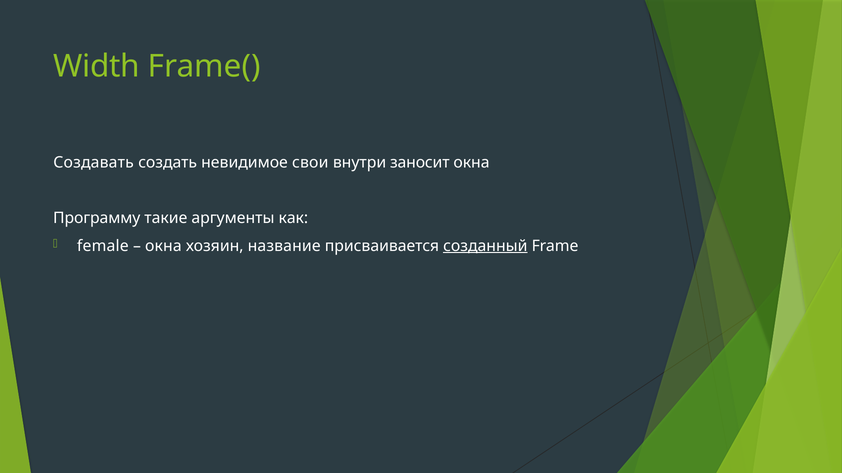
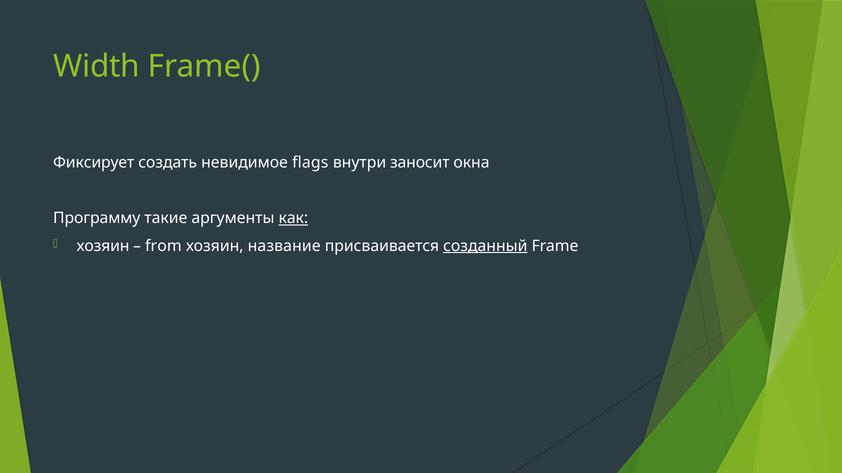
Создавать: Создавать -> Фиксирует
свои: свои -> flags
как underline: none -> present
female at (103, 246): female -> хозяин
окна at (163, 246): окна -> from
